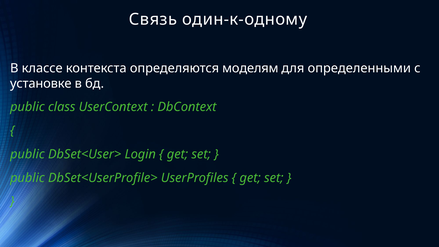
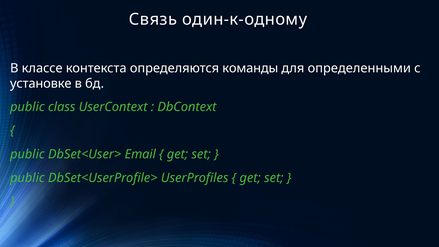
моделям: моделям -> команды
Login: Login -> Email
